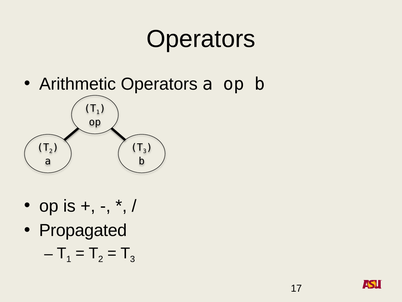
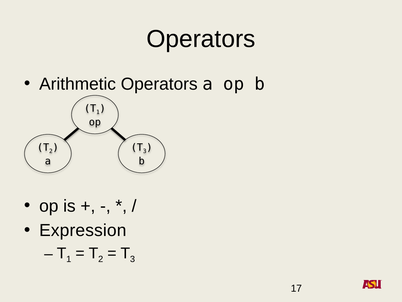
Propagated: Propagated -> Expression
